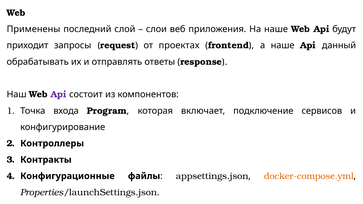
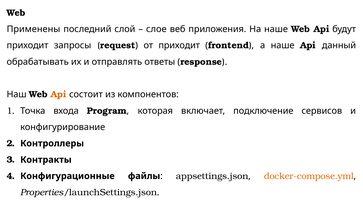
слои: слои -> слое
от проектах: проектах -> приходит
Api at (59, 95) colour: purple -> orange
